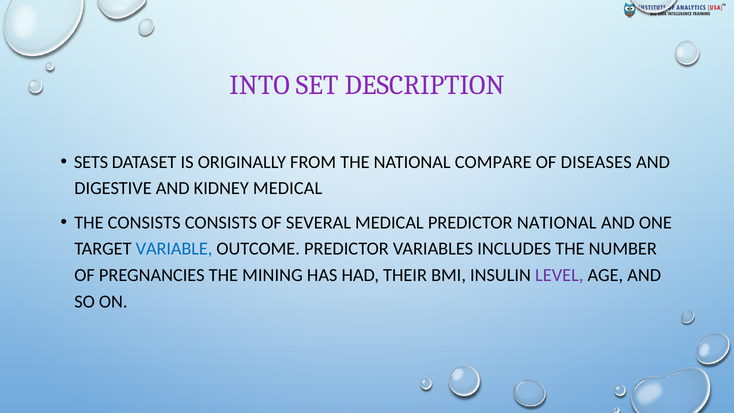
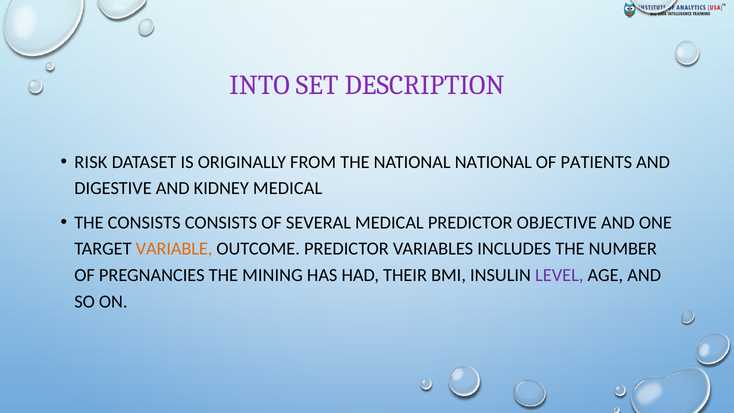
SETS: SETS -> RISK
NATIONAL COMPARE: COMPARE -> NATIONAL
DISEASES: DISEASES -> PATIENTS
PREDICTOR NATIONAL: NATIONAL -> OBJECTIVE
VARIABLE colour: blue -> orange
